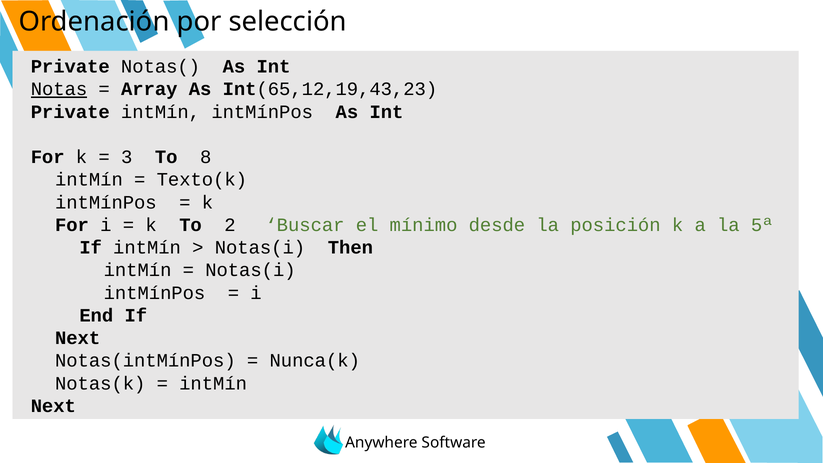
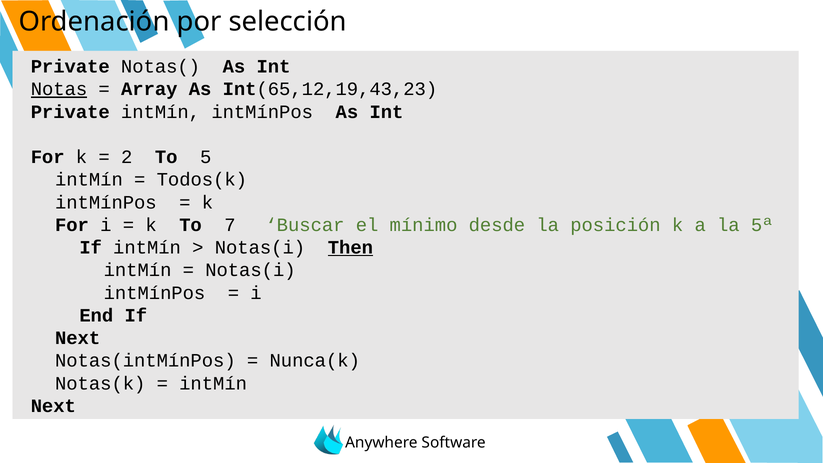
3: 3 -> 2
8: 8 -> 5
Texto(k: Texto(k -> Todos(k
2: 2 -> 7
Then underline: none -> present
